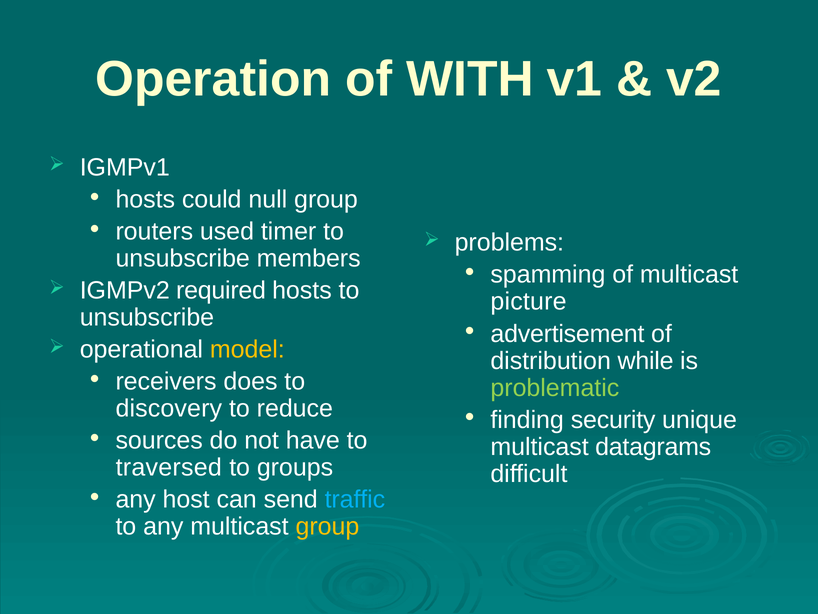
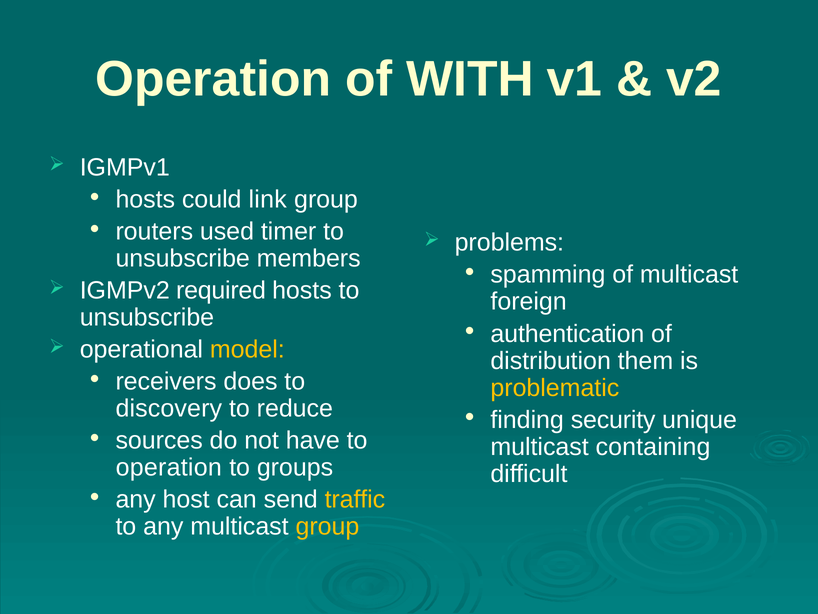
null: null -> link
picture: picture -> foreign
advertisement: advertisement -> authentication
while: while -> them
problematic colour: light green -> yellow
datagrams: datagrams -> containing
traversed at (169, 467): traversed -> operation
traffic colour: light blue -> yellow
